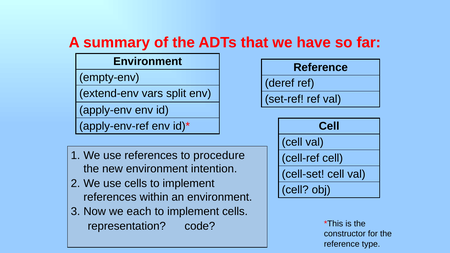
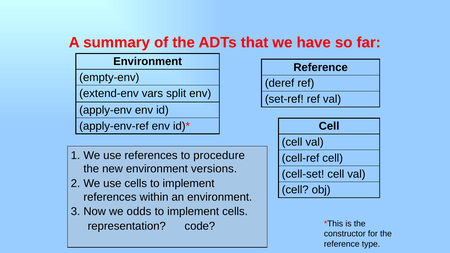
intention: intention -> versions
each: each -> odds
